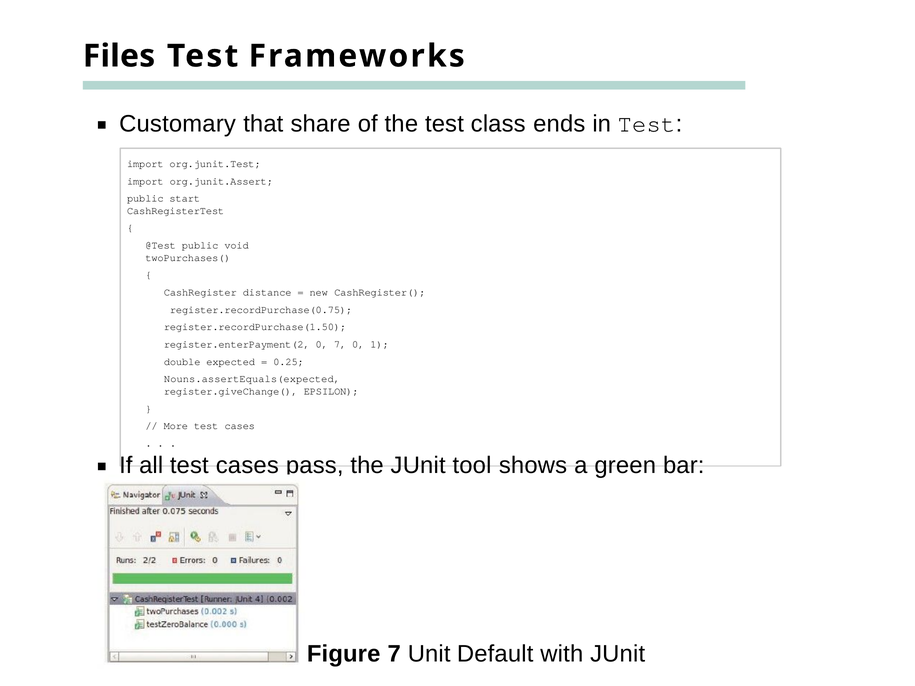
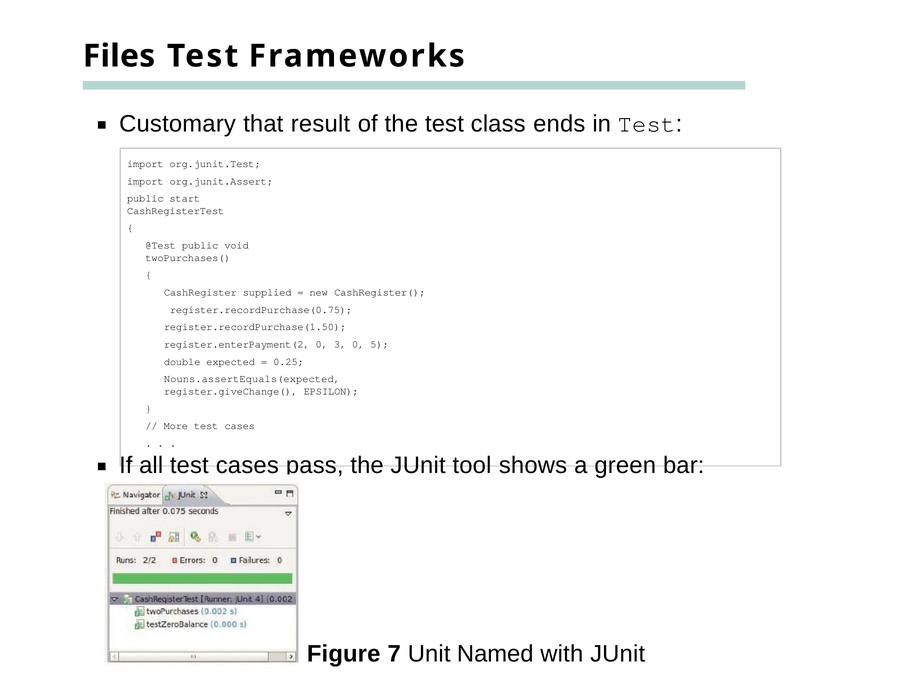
share: share -> result
distance: distance -> supplied
0 7: 7 -> 3
1: 1 -> 5
Default: Default -> Named
